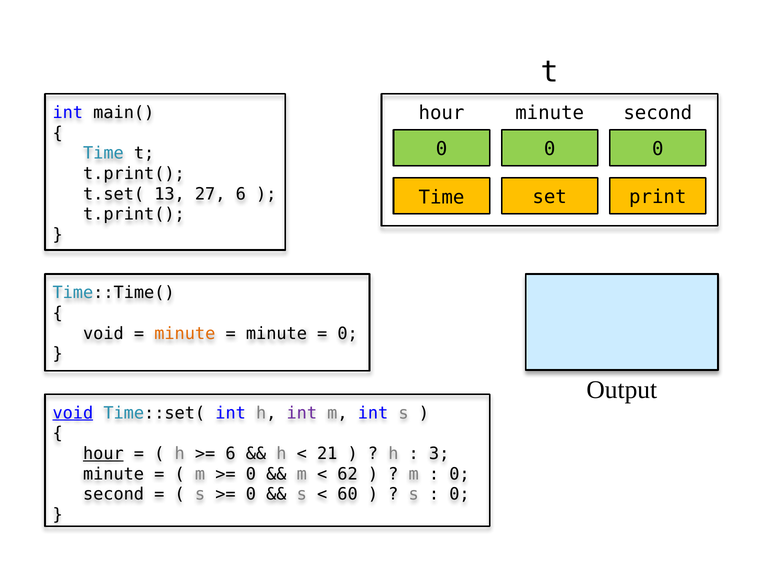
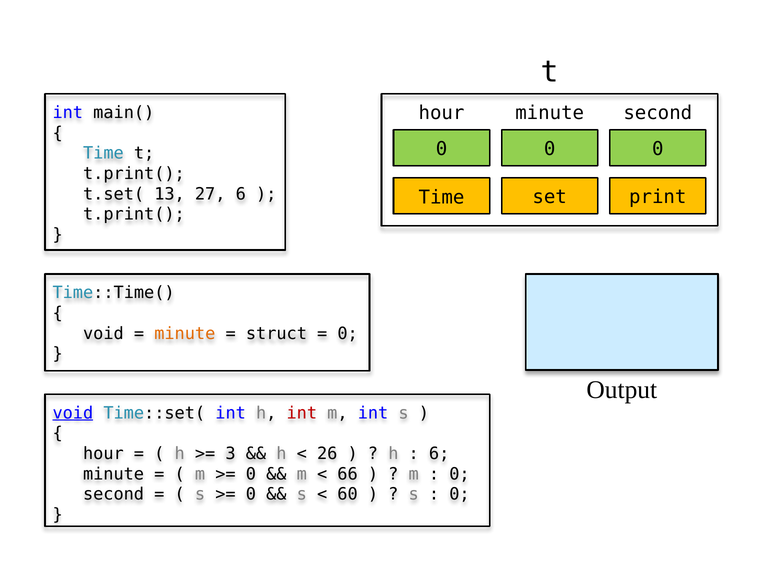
minute at (276, 334): minute -> struct
int at (302, 413) colour: purple -> red
hour at (103, 454) underline: present -> none
6 at (231, 454): 6 -> 3
21: 21 -> 26
3 at (439, 454): 3 -> 6
62: 62 -> 66
